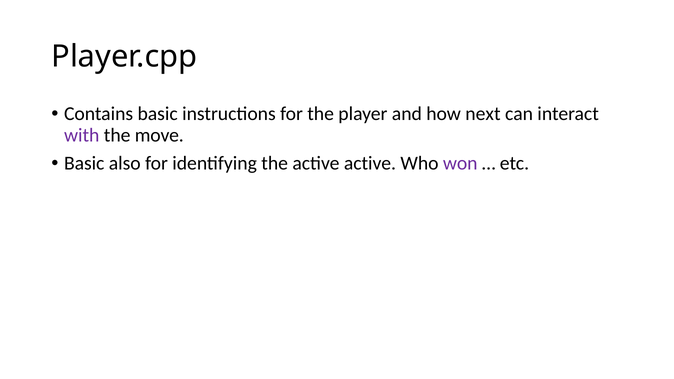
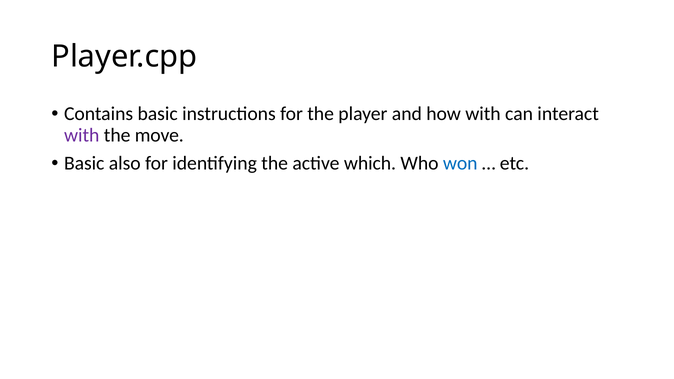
how next: next -> with
active active: active -> which
won colour: purple -> blue
